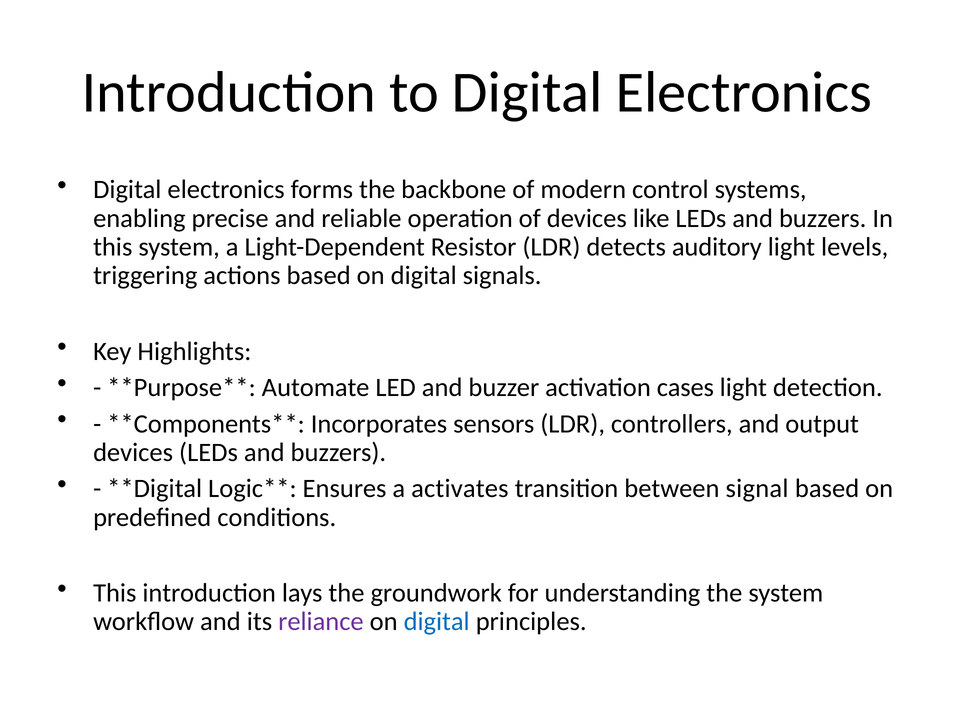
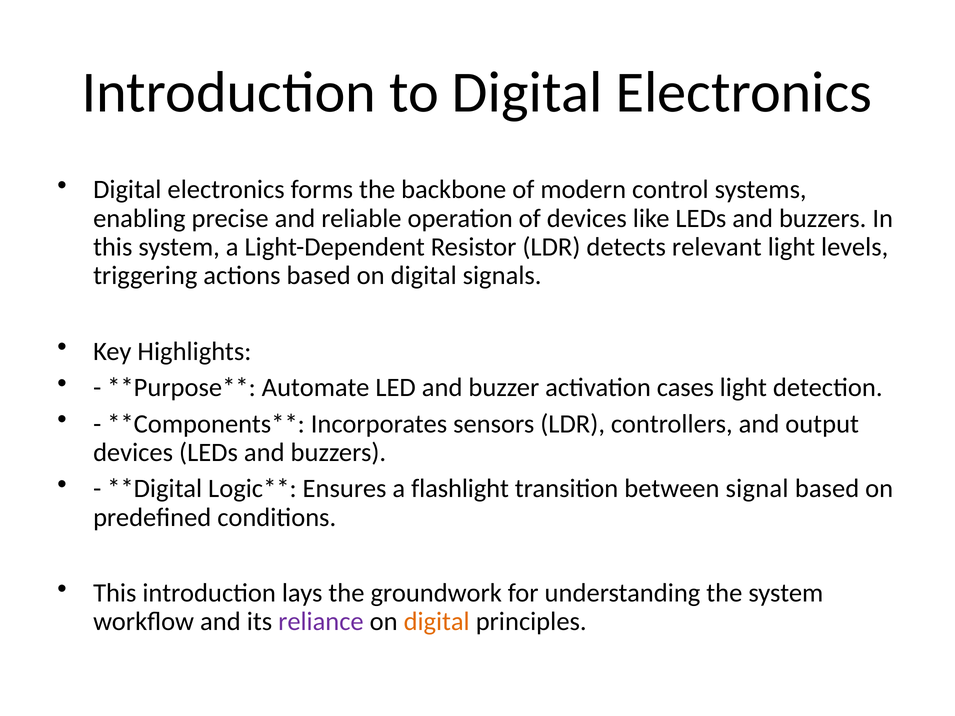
auditory: auditory -> relevant
activates: activates -> flashlight
digital at (437, 622) colour: blue -> orange
